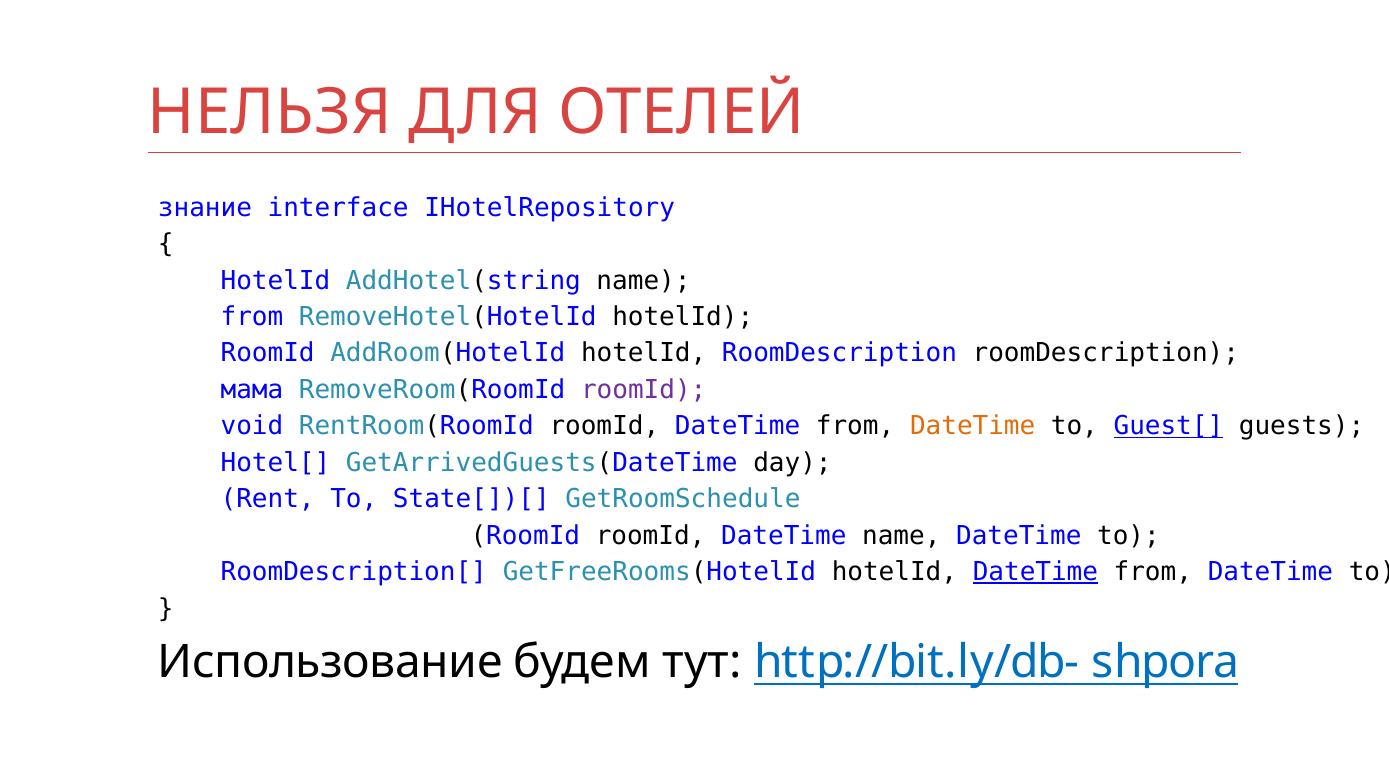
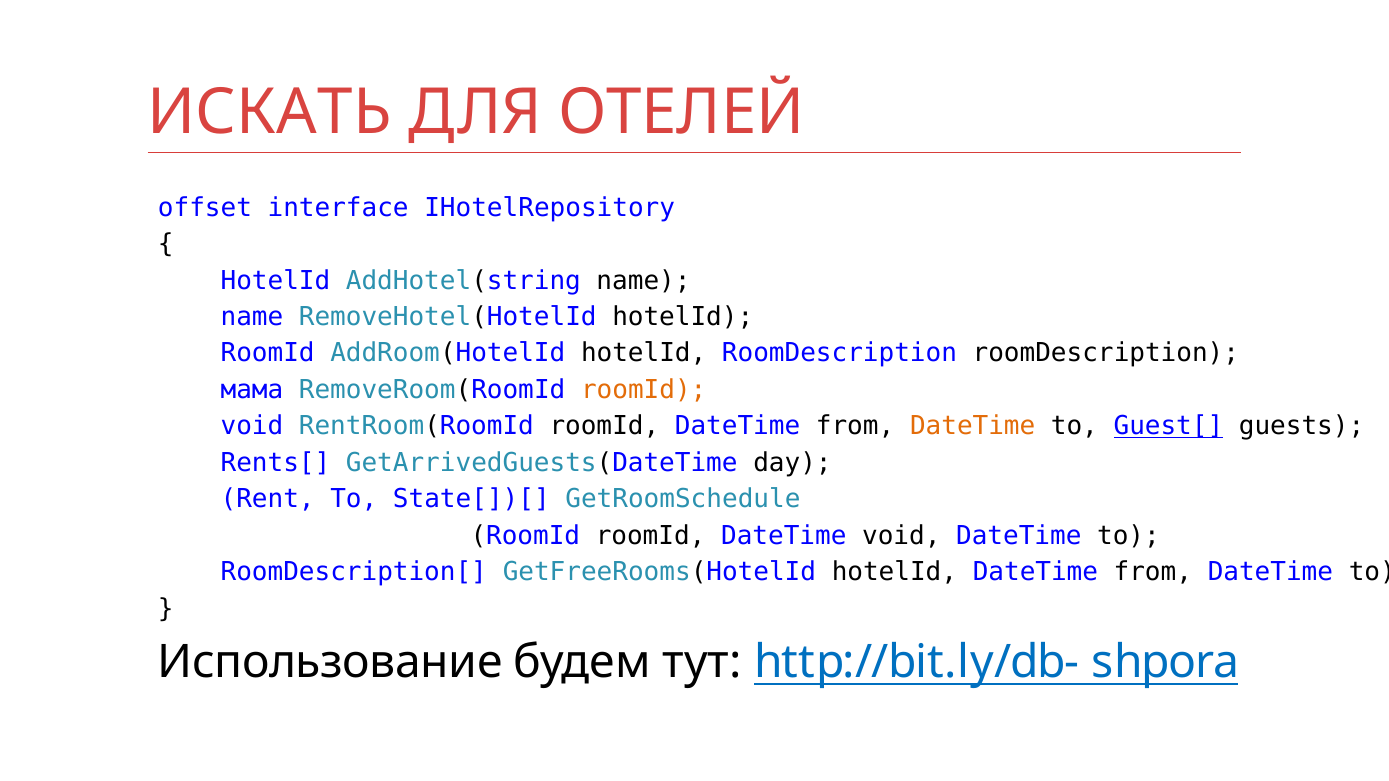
НЕЛЬЗЯ: НЕЛЬЗЯ -> ИСКАТЬ
знание: знание -> offset
from at (252, 317): from -> name
roomId at (644, 390) colour: purple -> orange
Hotel[: Hotel[ -> Rents[
DateTime name: name -> void
DateTime at (1035, 572) underline: present -> none
